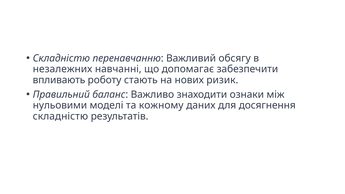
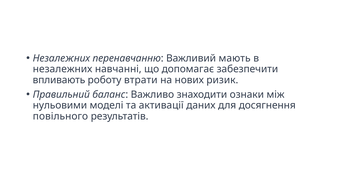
Складністю at (61, 58): Складністю -> Незалежних
обсягу: обсягу -> мають
стають: стають -> втрати
кожному: кожному -> активації
складністю at (60, 116): складністю -> повільного
